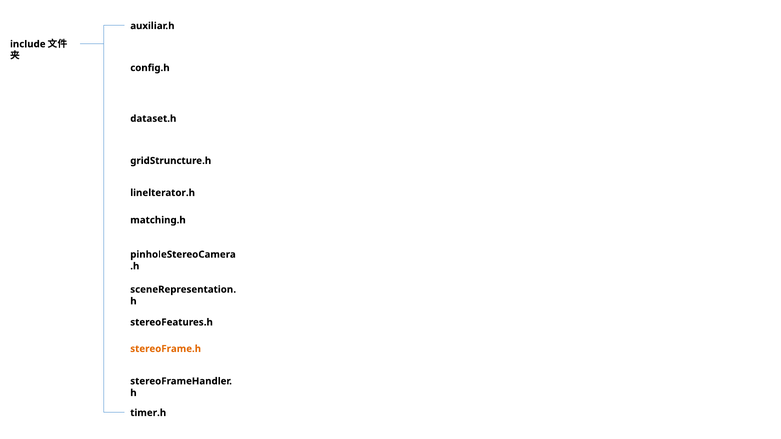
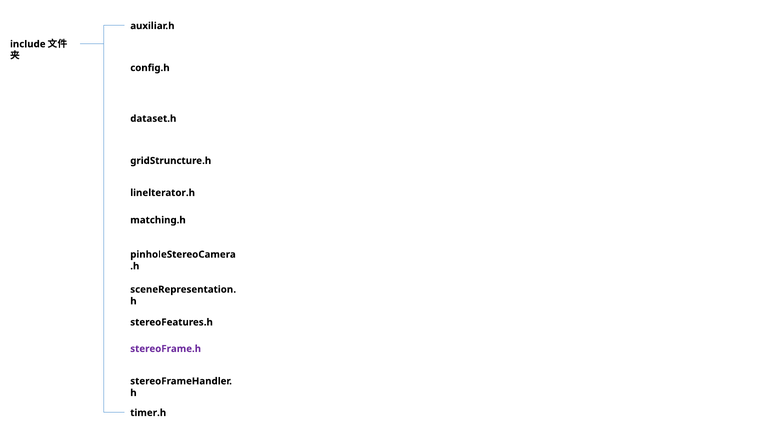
stereoFrame.h colour: orange -> purple
